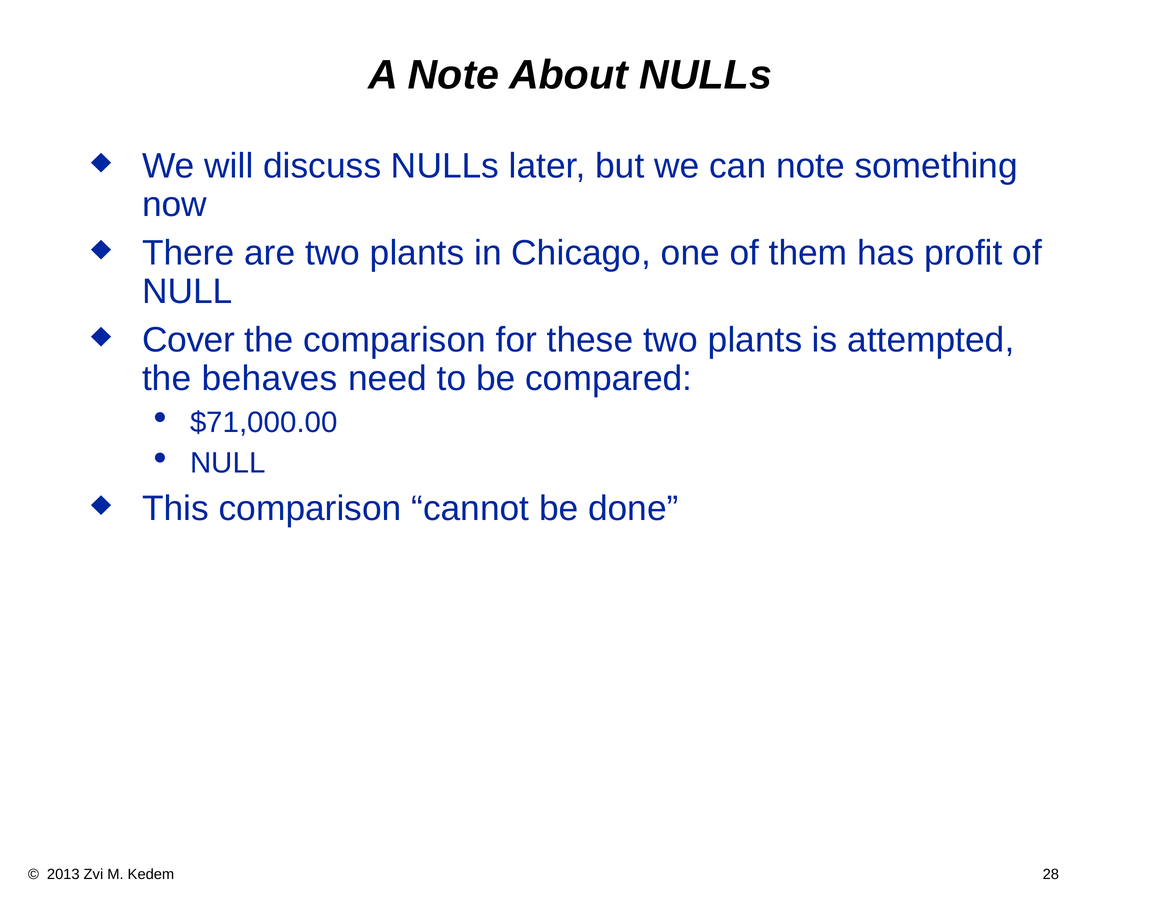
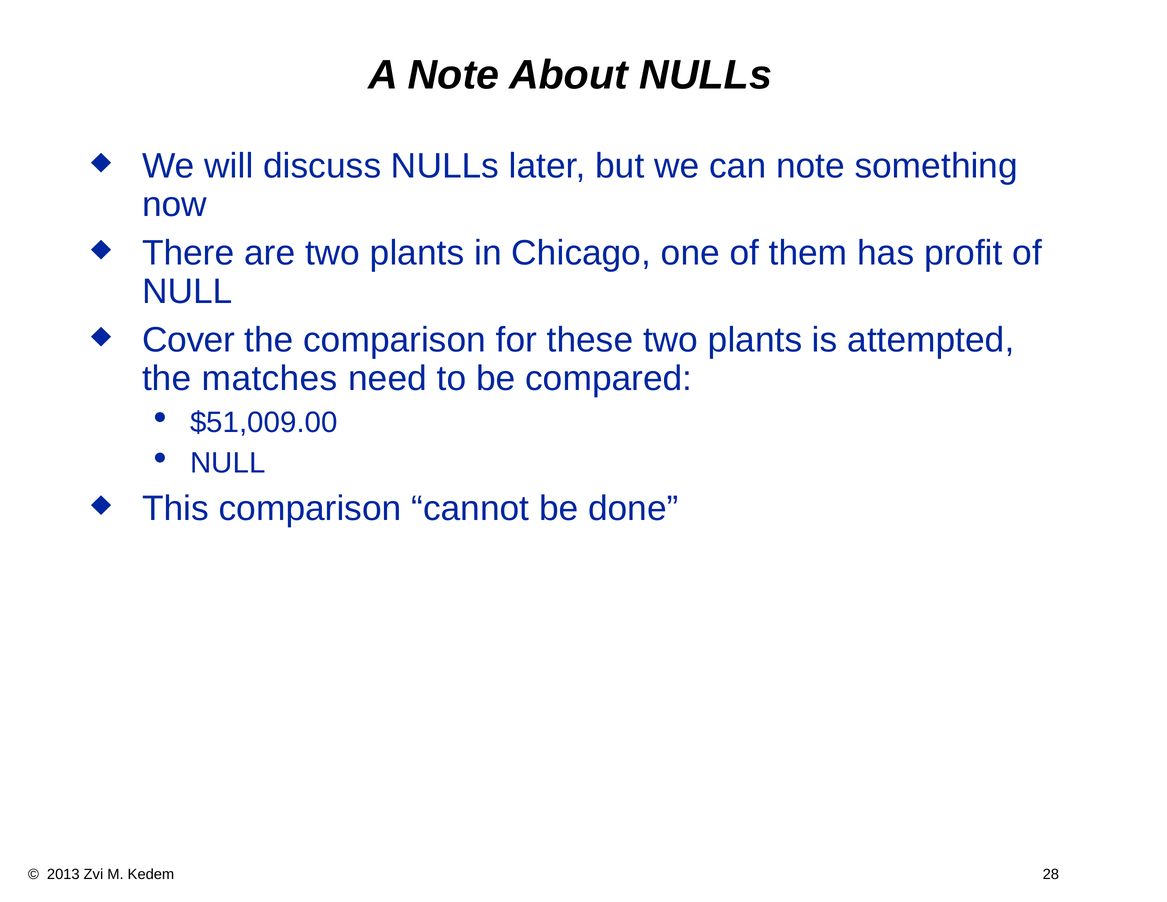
behaves: behaves -> matches
$71,000.00: $71,000.00 -> $51,009.00
